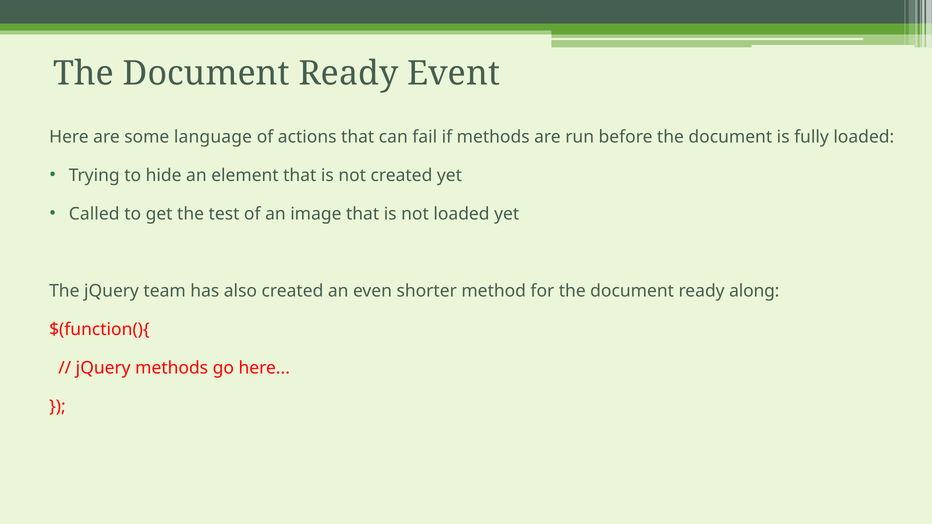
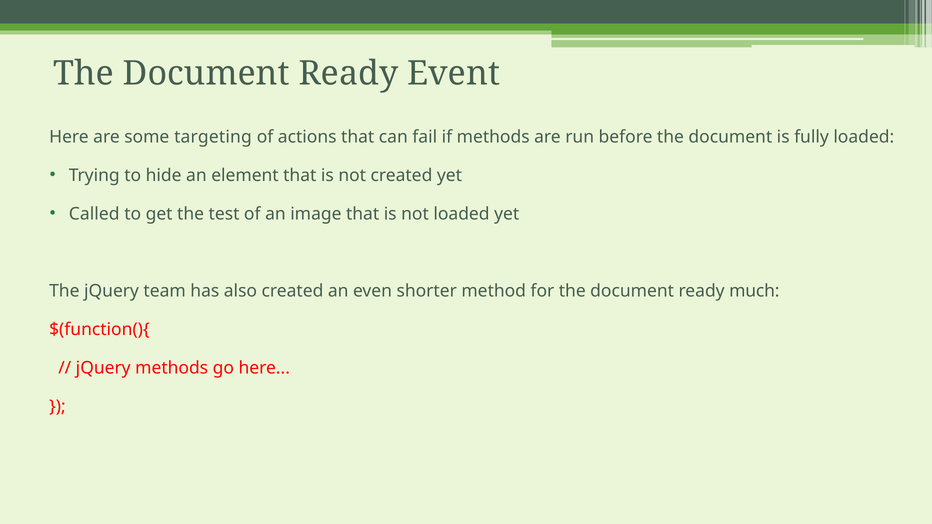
language: language -> targeting
along: along -> much
